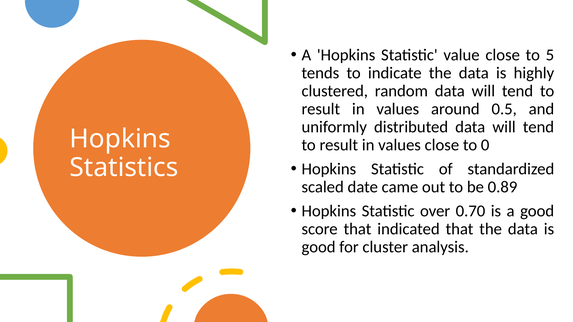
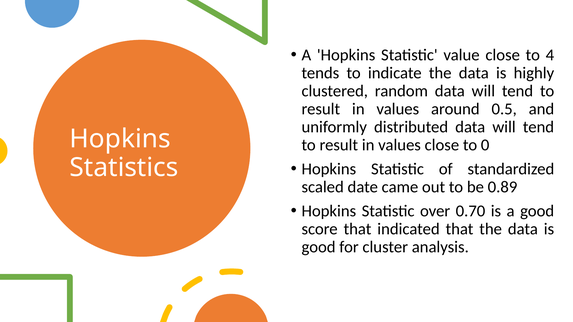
5: 5 -> 4
